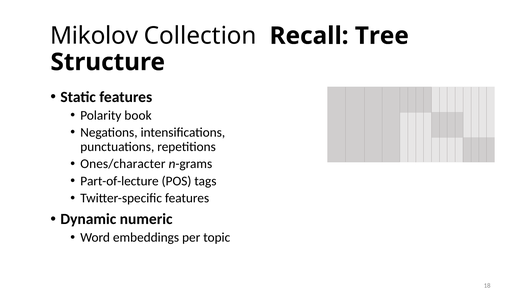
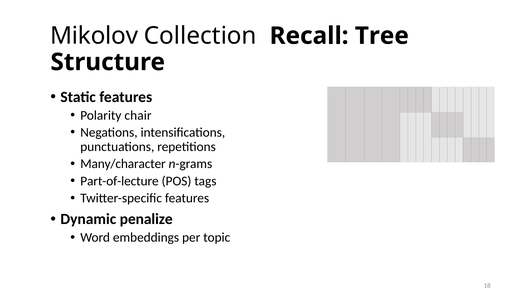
book: book -> chair
Ones/character: Ones/character -> Many/character
numeric: numeric -> penalize
